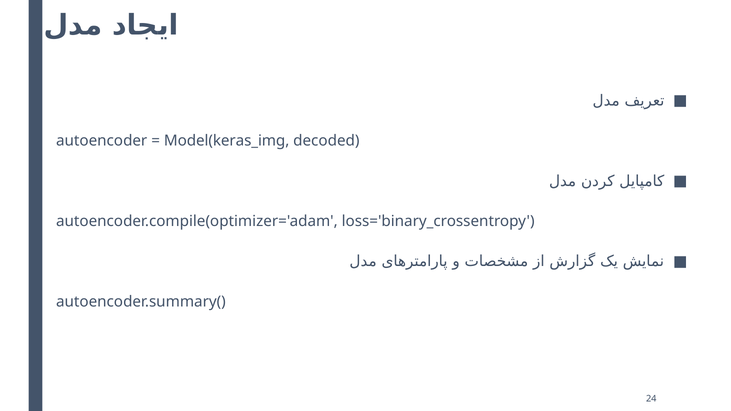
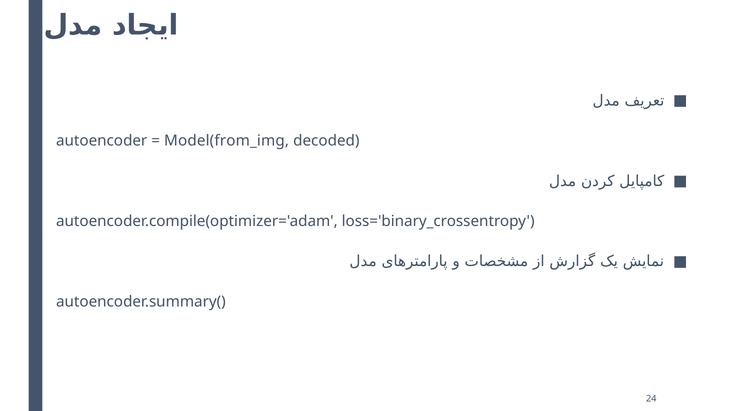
Model(keras_img: Model(keras_img -> Model(from_img
